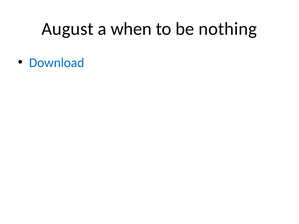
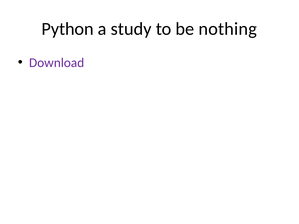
August: August -> Python
when: when -> study
Download colour: blue -> purple
